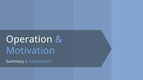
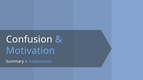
Operation: Operation -> Confusion
